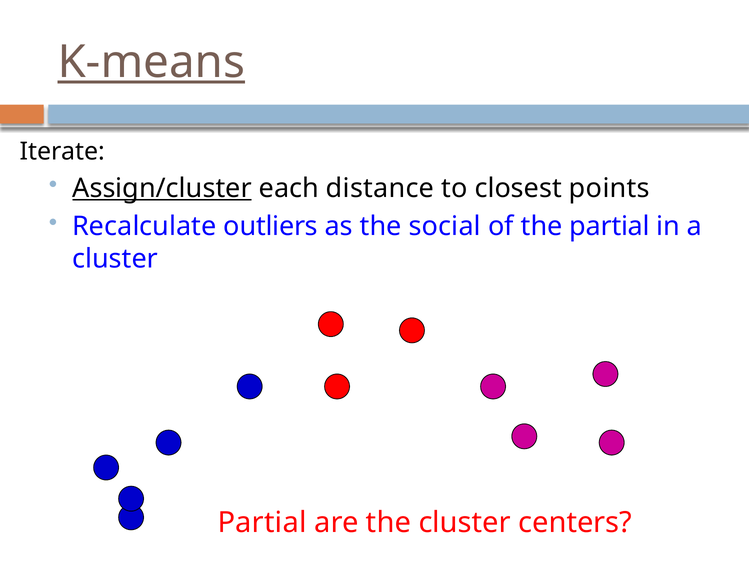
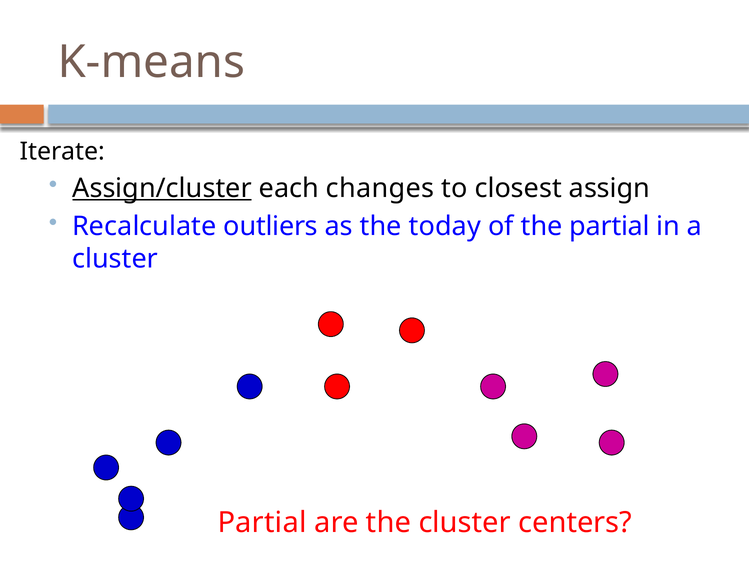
K-means underline: present -> none
distance: distance -> changes
points: points -> assign
social: social -> today
